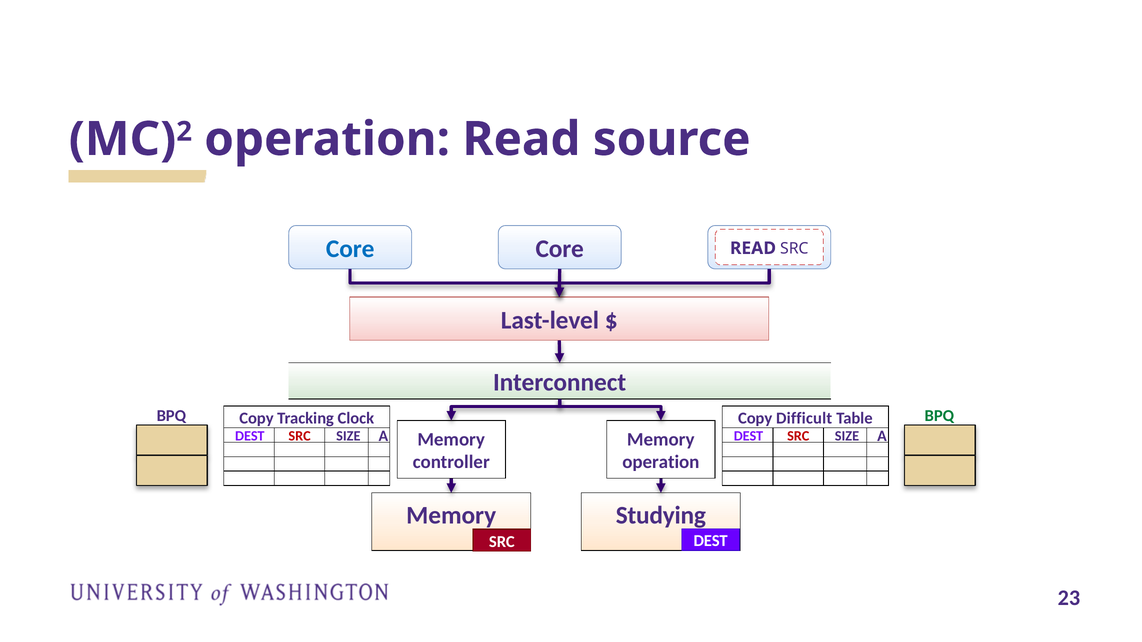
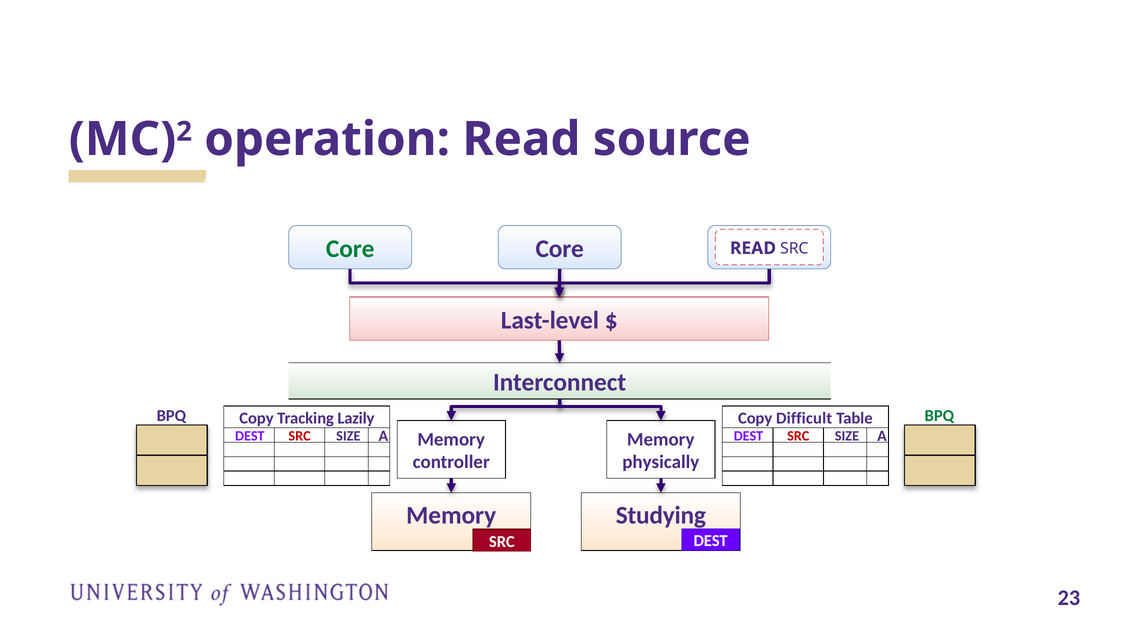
Core at (350, 249) colour: blue -> green
Clock: Clock -> Lazily
operation at (661, 462): operation -> physically
